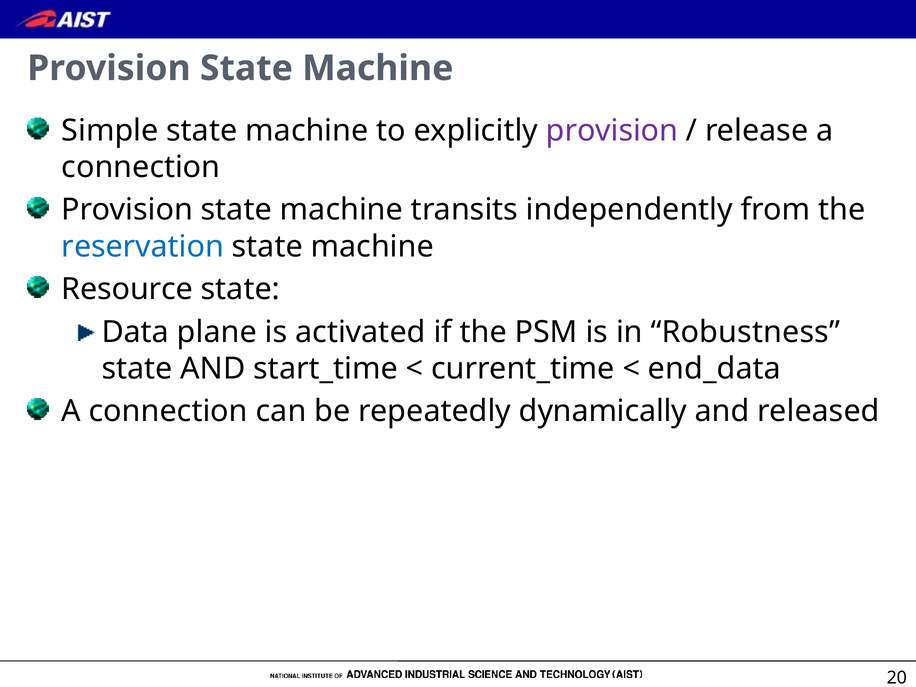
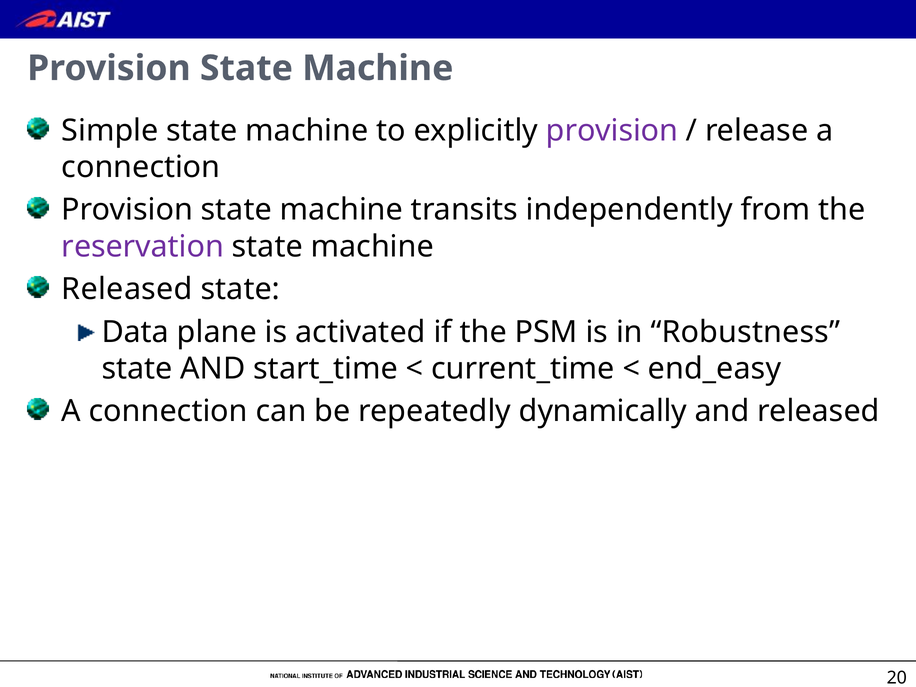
reservation colour: blue -> purple
Resource at (127, 289): Resource -> Released
end_data: end_data -> end_easy
